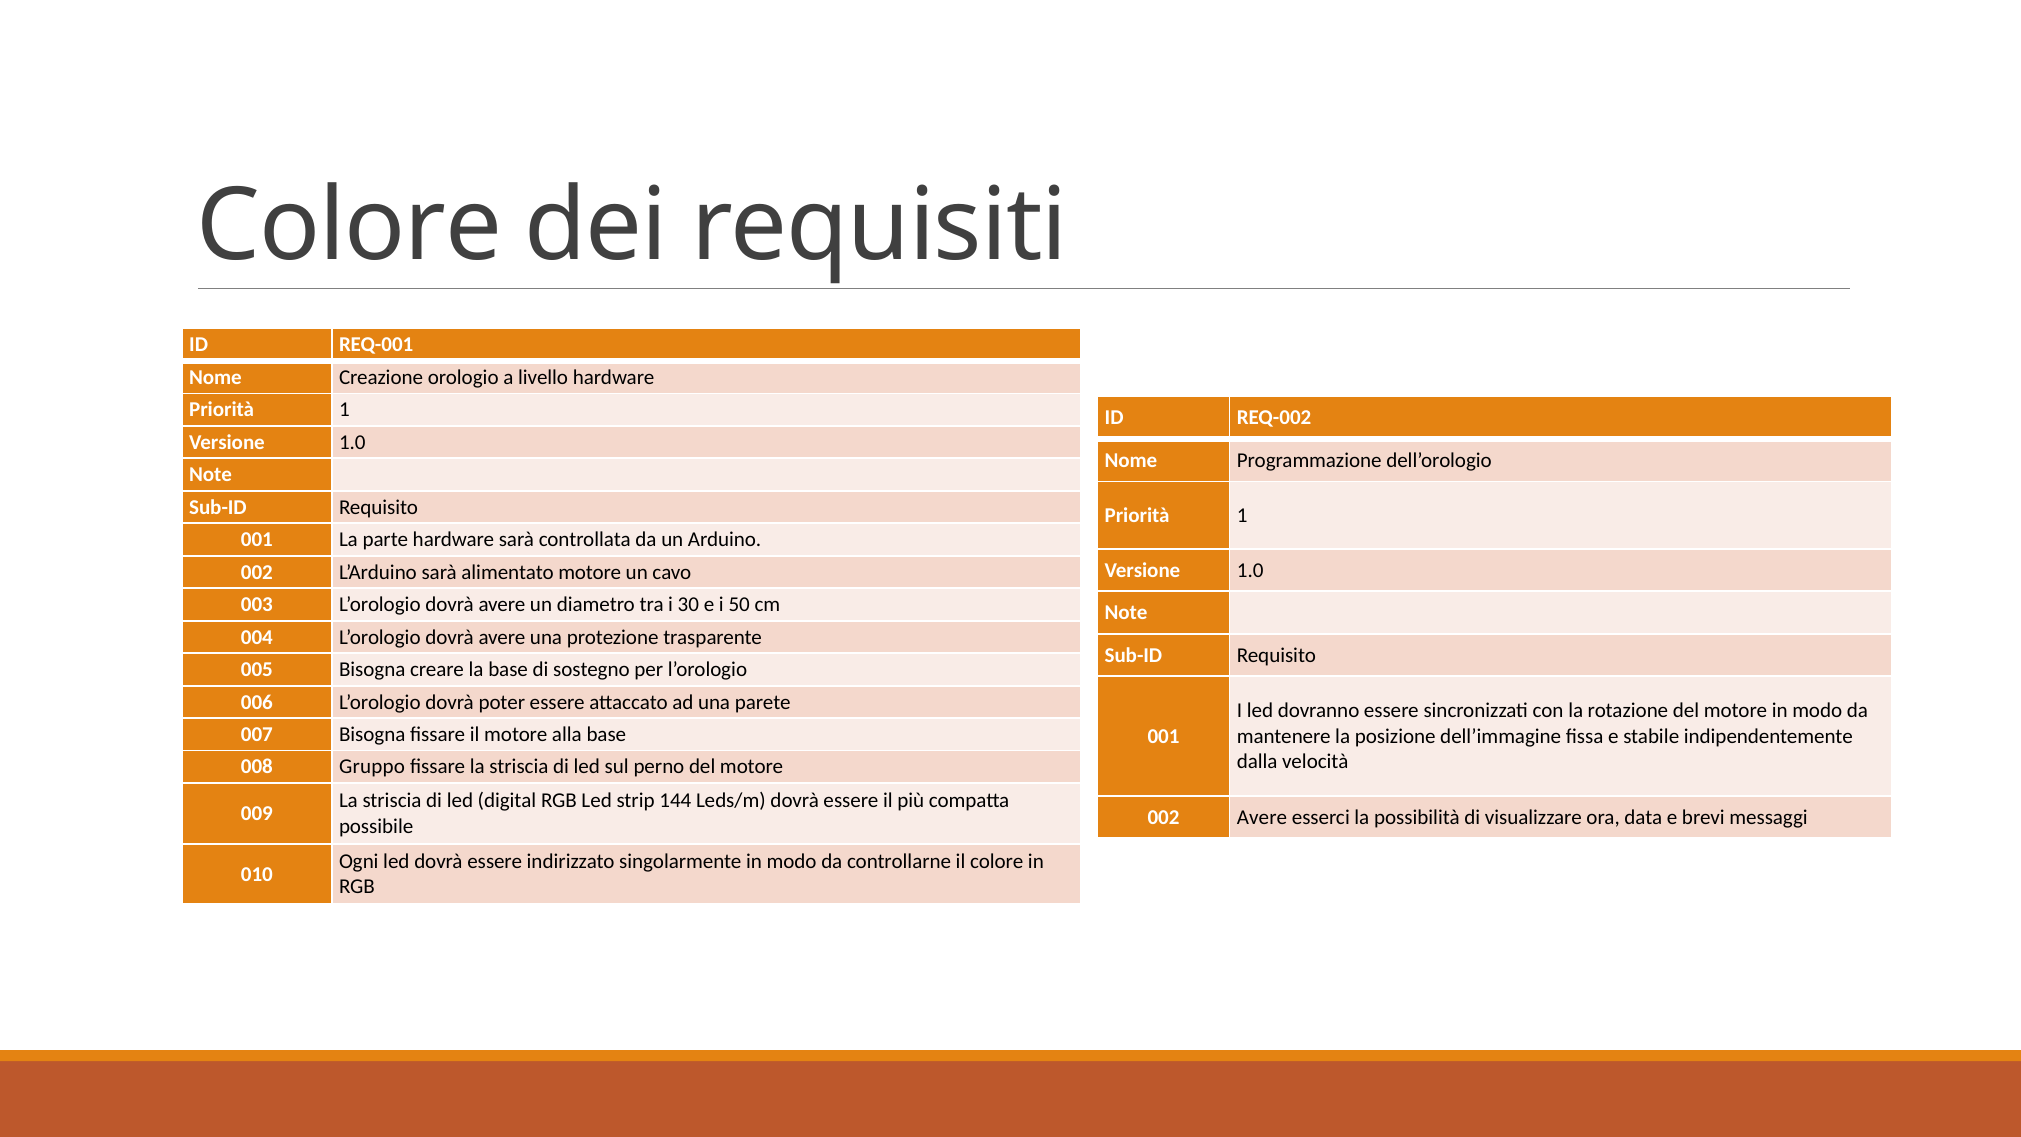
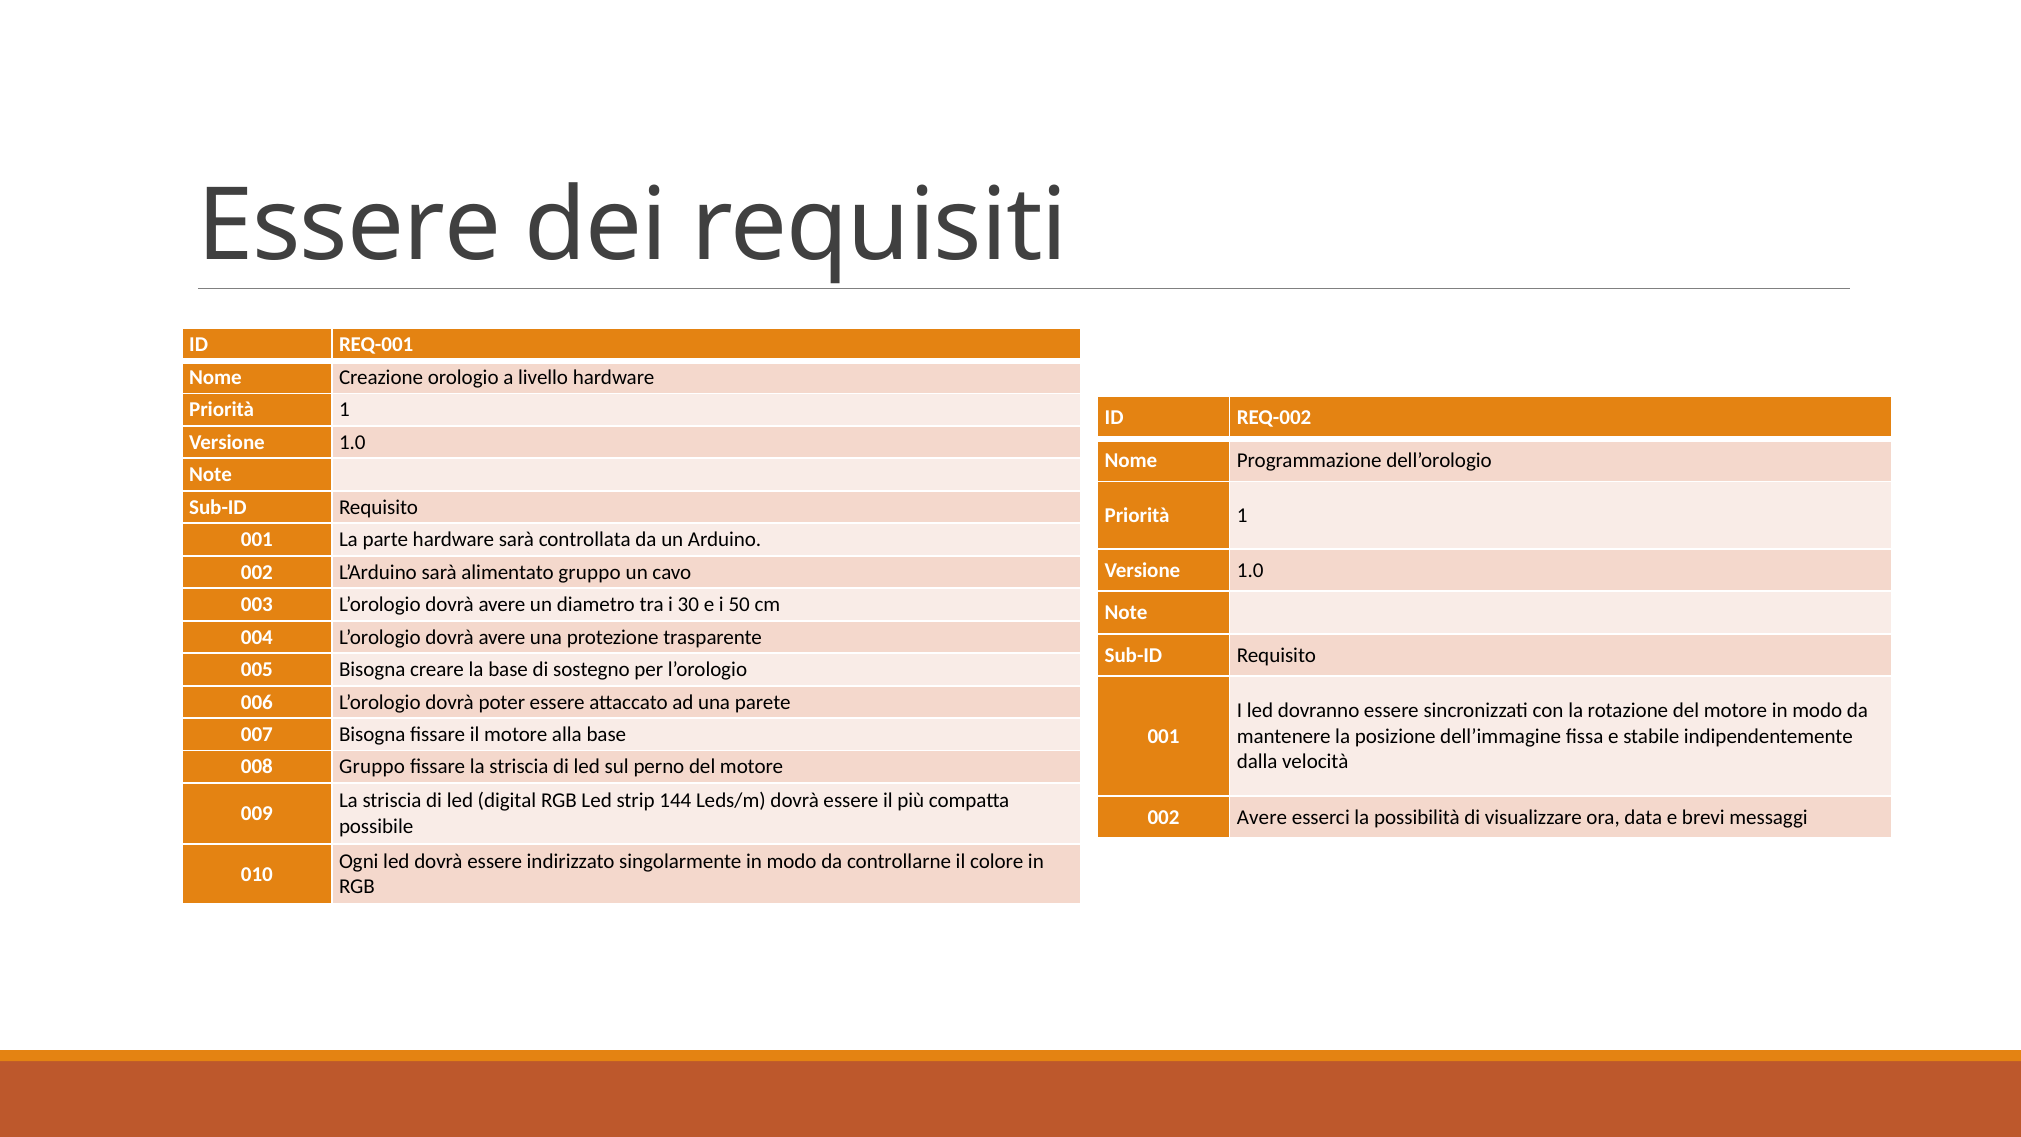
Colore at (349, 226): Colore -> Essere
alimentato motore: motore -> gruppo
